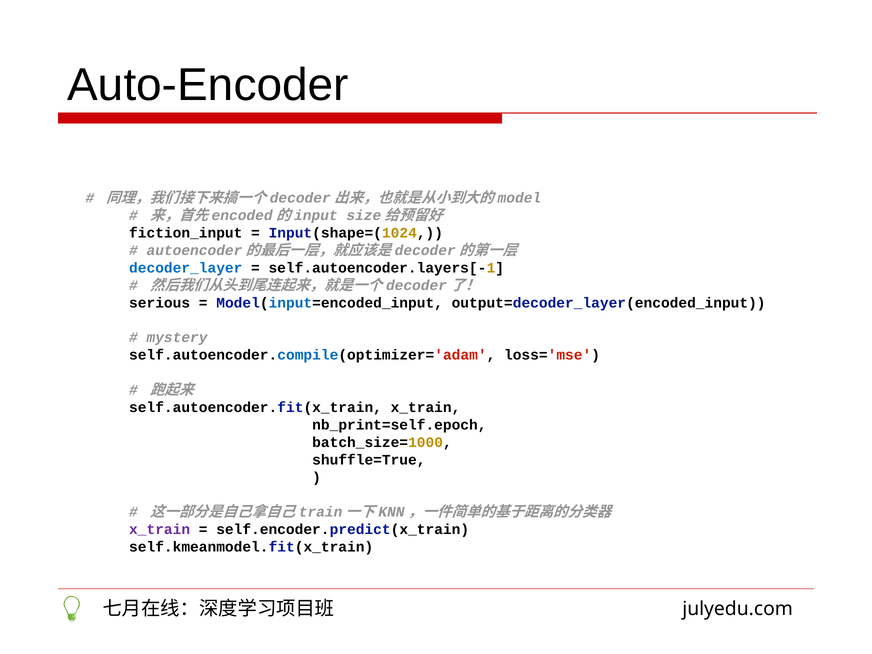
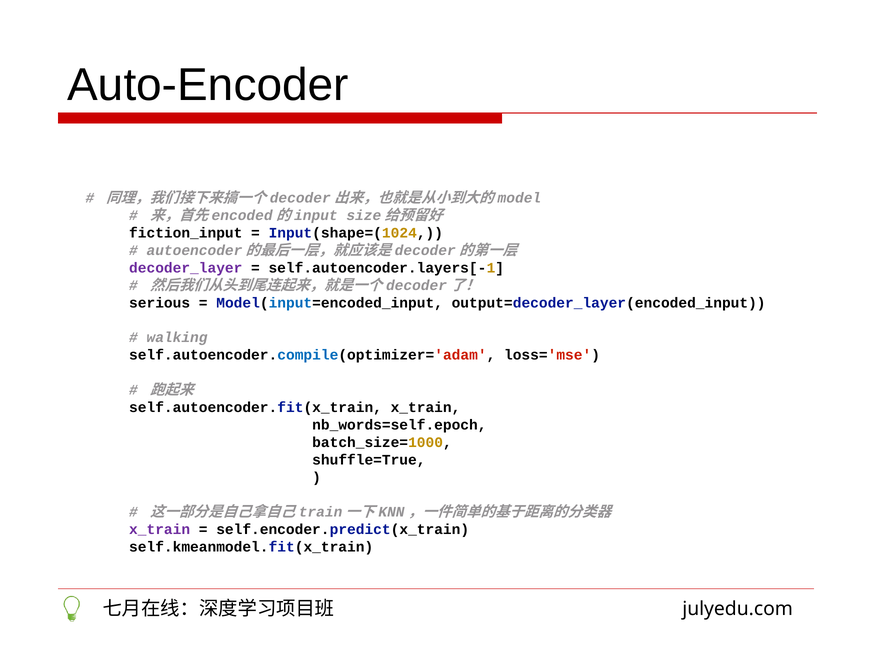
decoder_layer colour: blue -> purple
mystery: mystery -> walking
nb_print=self.epoch: nb_print=self.epoch -> nb_words=self.epoch
